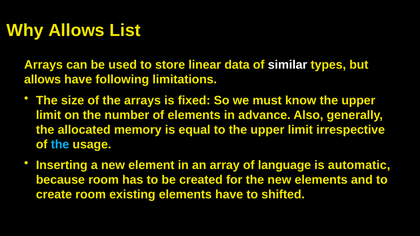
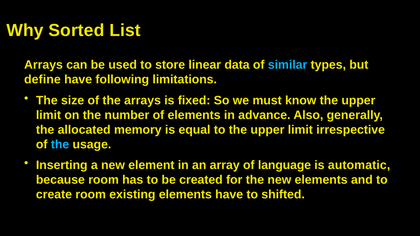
Why Allows: Allows -> Sorted
similar colour: white -> light blue
allows at (43, 80): allows -> define
